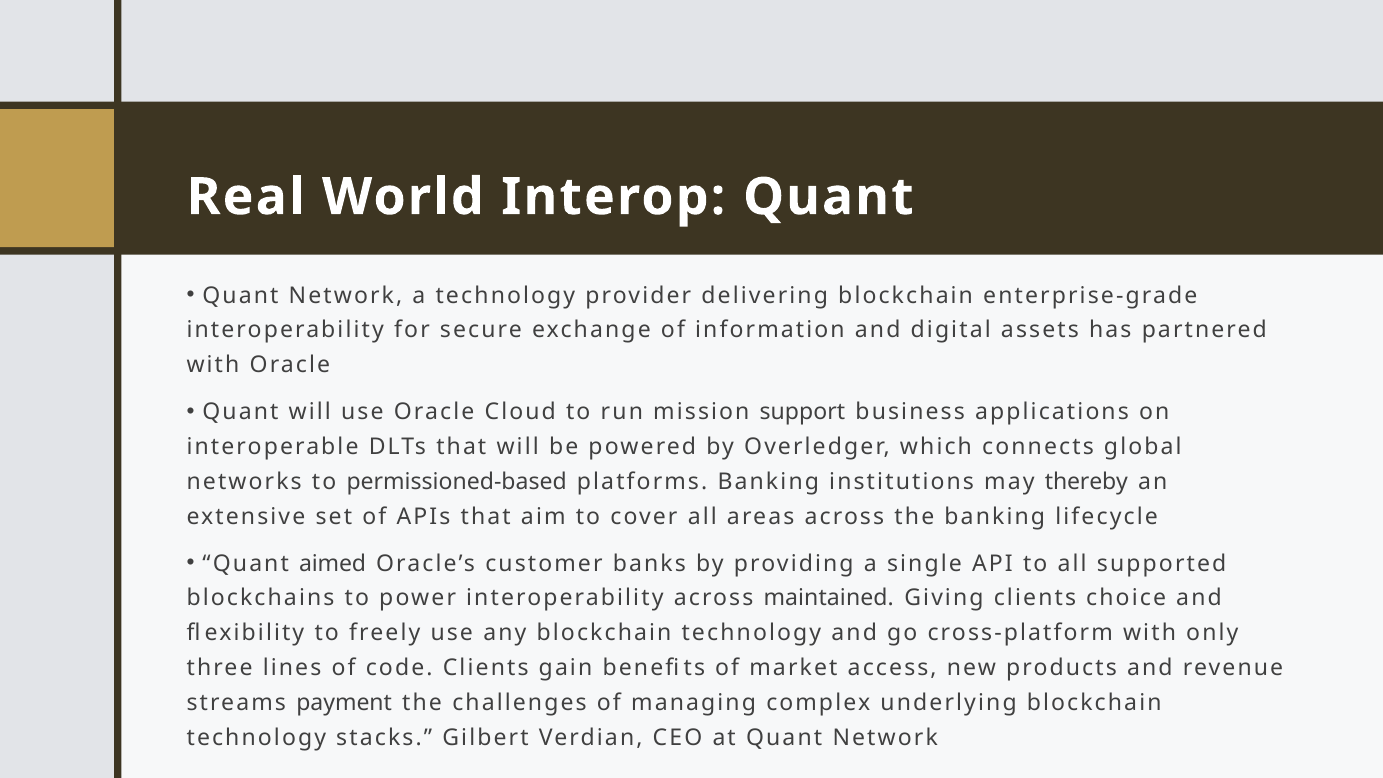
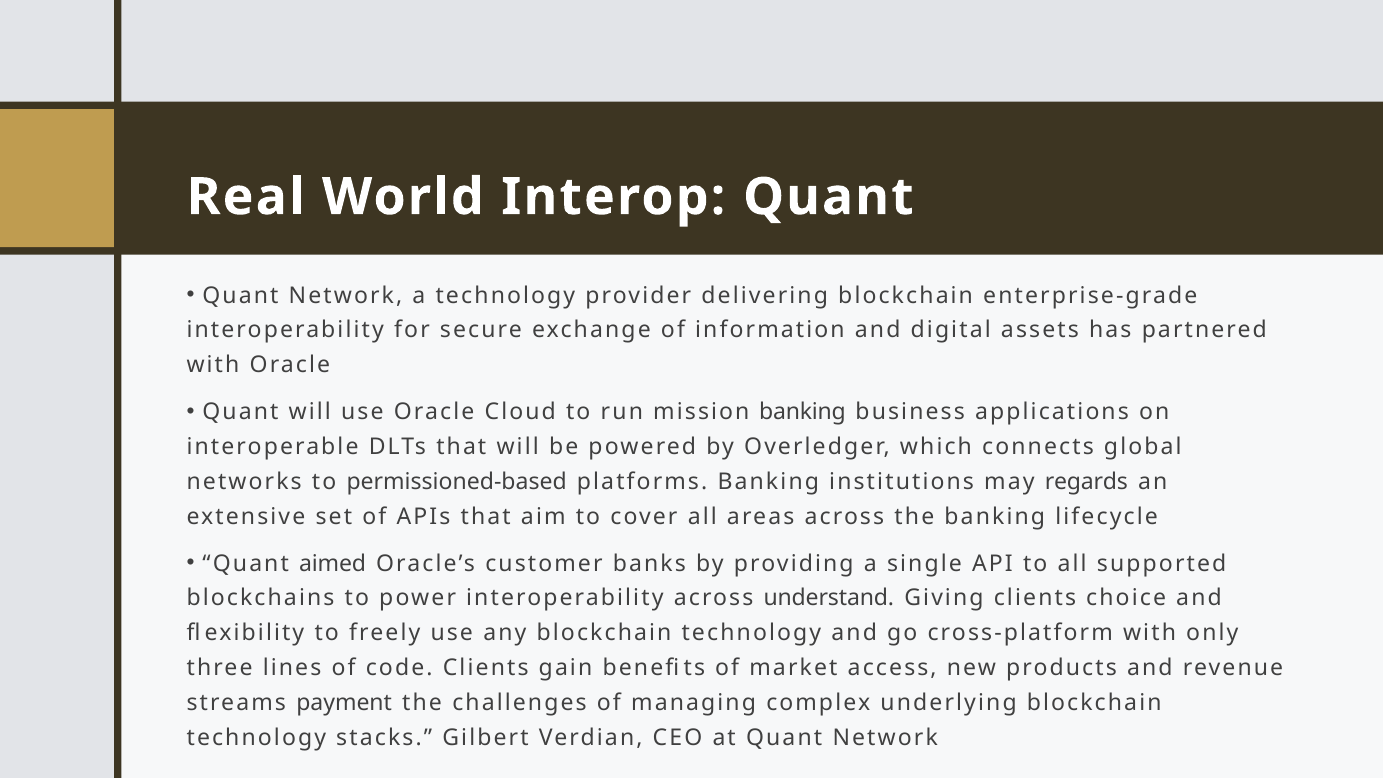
mission support: support -> banking
thereby: thereby -> regards
maintained: maintained -> understand
